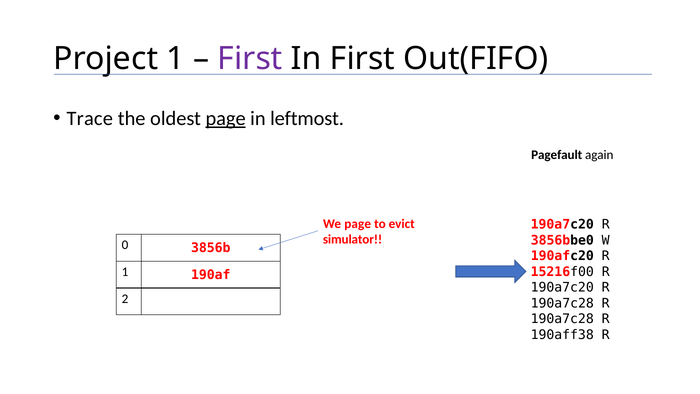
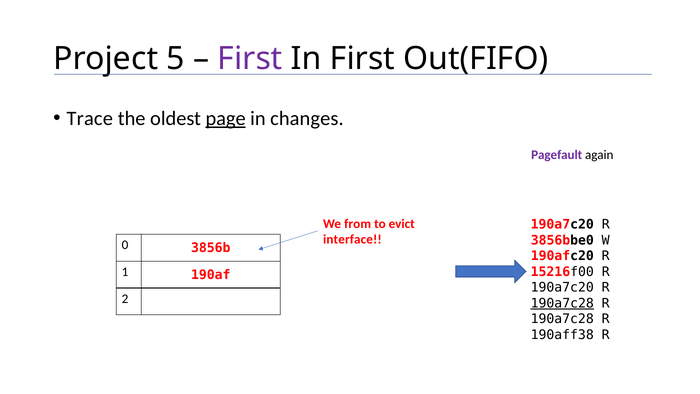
Project 1: 1 -> 5
leftmost: leftmost -> changes
Pagefault colour: black -> purple
We page: page -> from
simulator: simulator -> interface
190a7c28 at (562, 303) underline: none -> present
